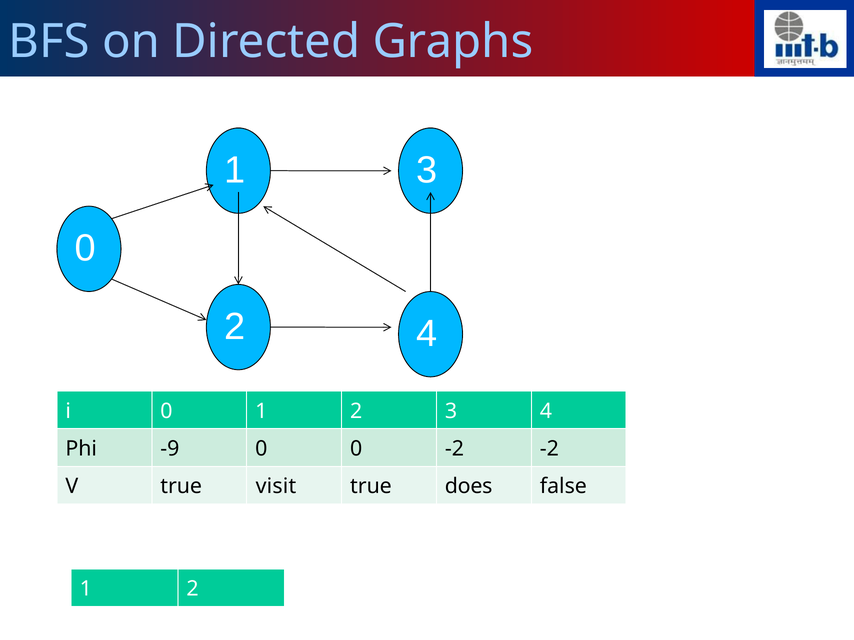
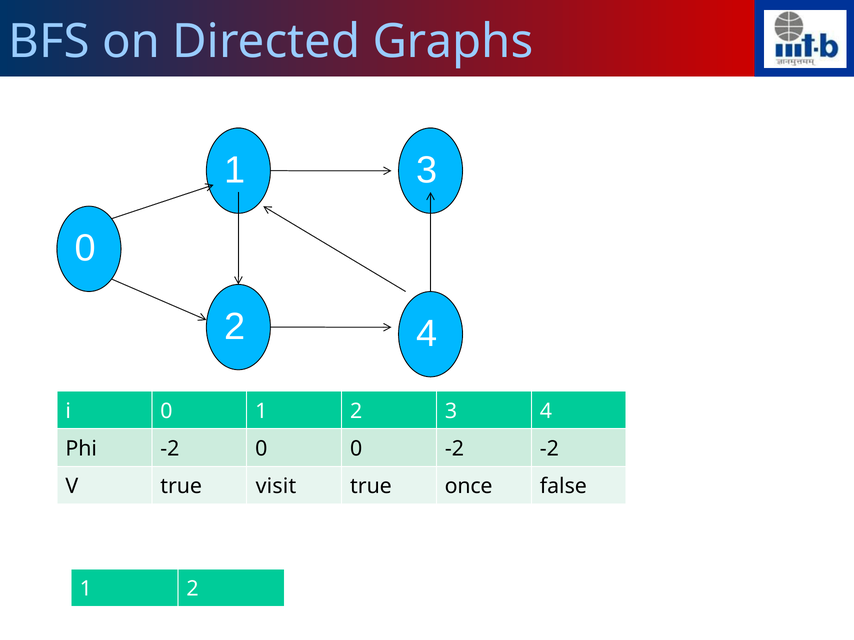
Phi -9: -9 -> -2
does: does -> once
